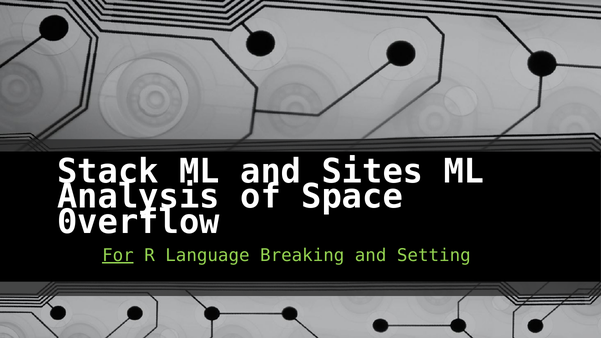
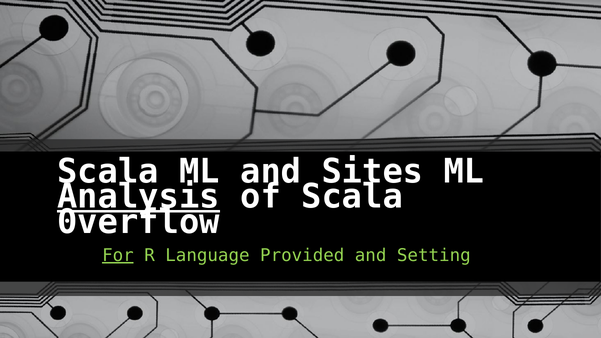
Stack at (108, 172): Stack -> Scala
Analysis underline: none -> present
of Space: Space -> Scala
Breaking: Breaking -> Provided
